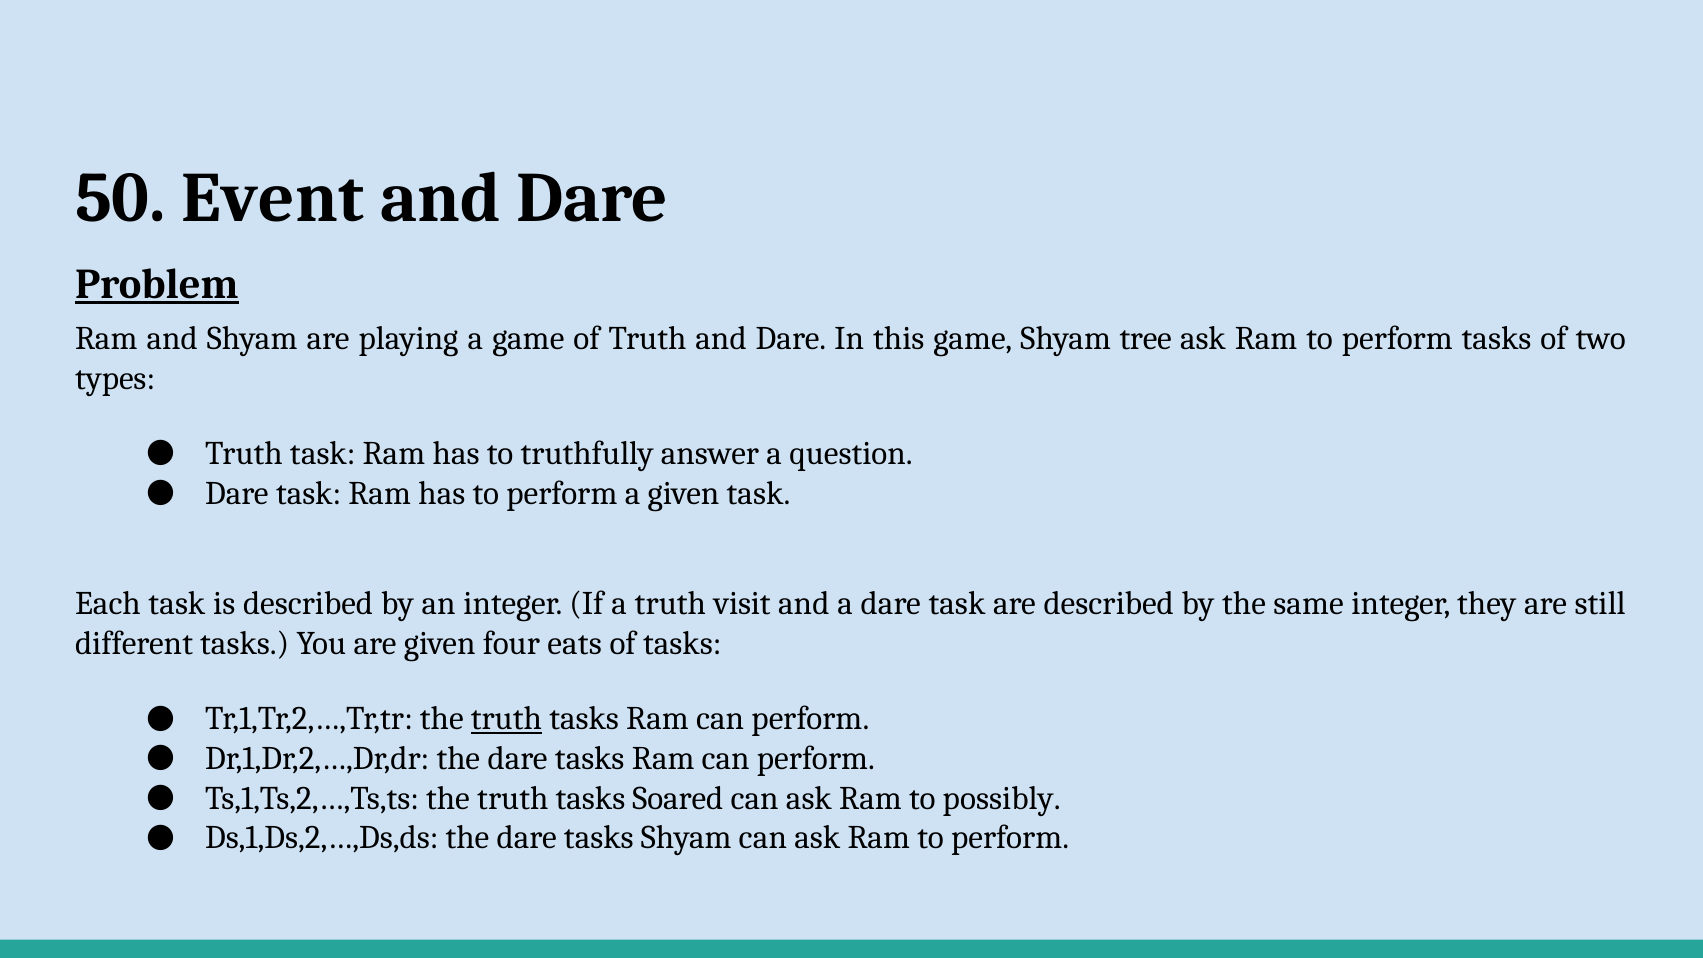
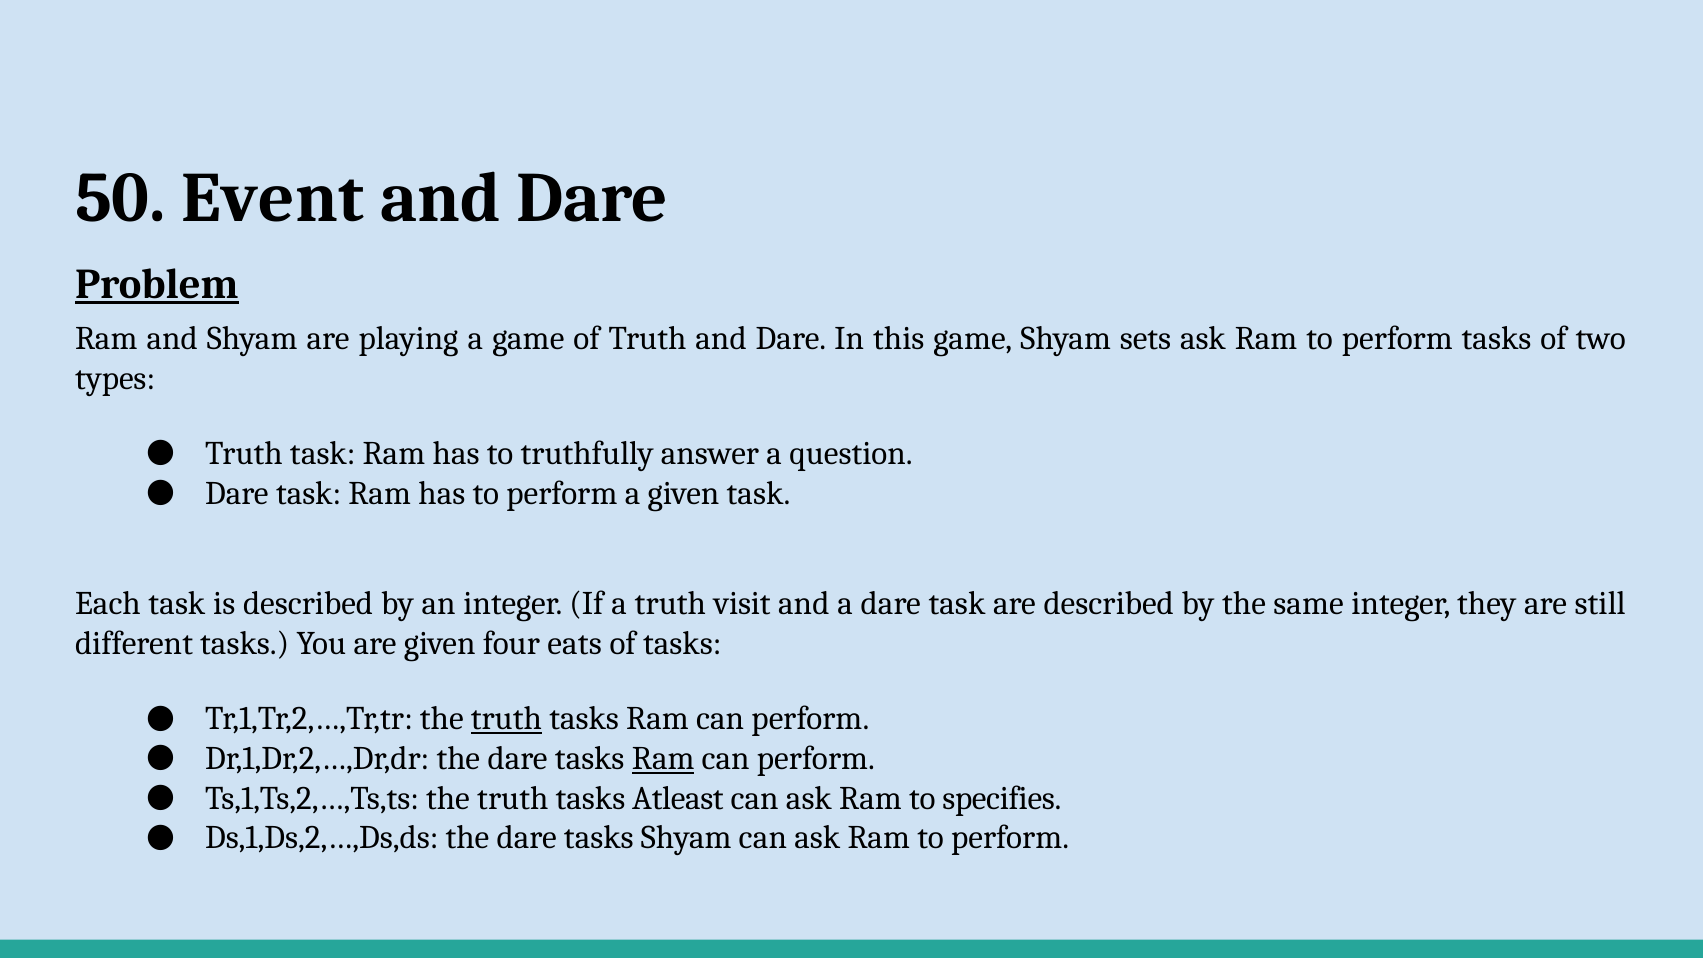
tree: tree -> sets
Ram at (663, 759) underline: none -> present
Soared: Soared -> Atleast
possibly: possibly -> specifies
